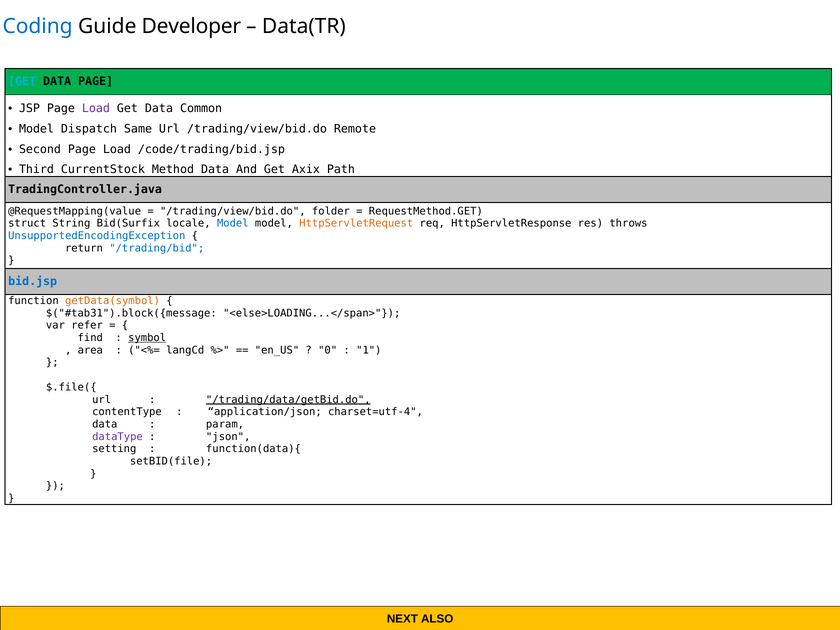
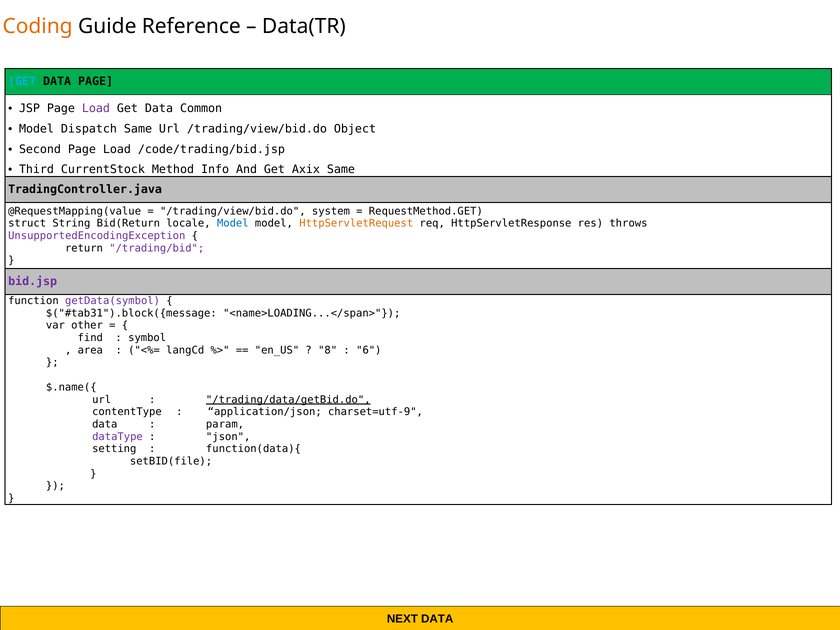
Coding colour: blue -> orange
Developer: Developer -> Reference
Remote: Remote -> Object
Method Data: Data -> Info
Axix Path: Path -> Same
folder: folder -> system
Bid(Surfix: Bid(Surfix -> Bid(Return
UnsupportedEncodingException colour: blue -> purple
/trading/bid colour: blue -> purple
bid.jsp colour: blue -> purple
getData(symbol colour: orange -> purple
<else>LOADING...</span>: <else>LOADING...</span> -> <name>LOADING...</span>
refer: refer -> other
symbol underline: present -> none
0: 0 -> 8
1: 1 -> 6
$.file({: $.file({ -> $.name({
charset=utf-4: charset=utf-4 -> charset=utf-9
NEXT ALSO: ALSO -> DATA
